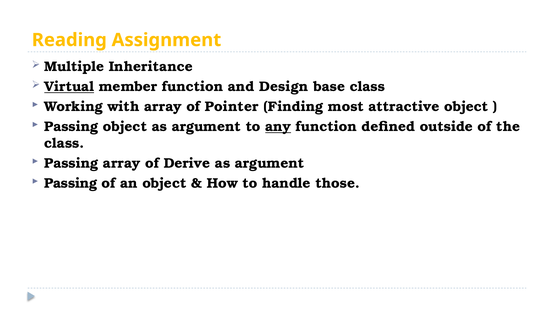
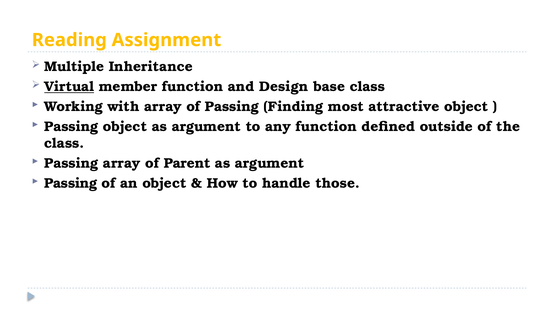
of Pointer: Pointer -> Passing
any underline: present -> none
Derive: Derive -> Parent
